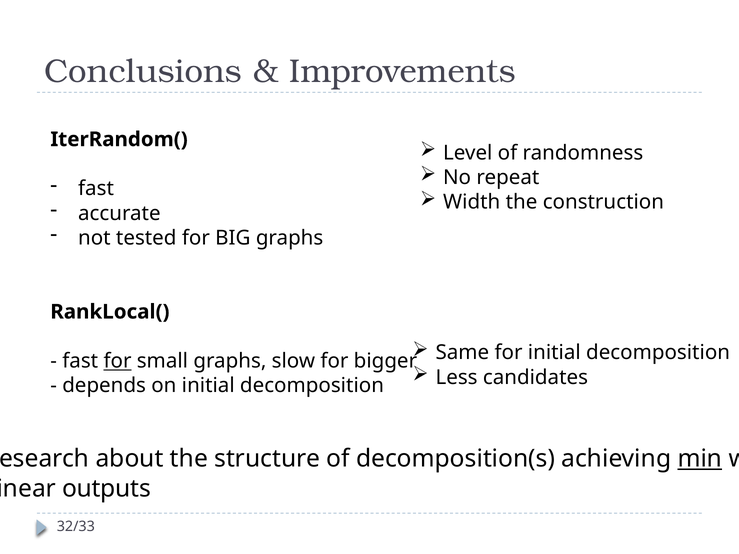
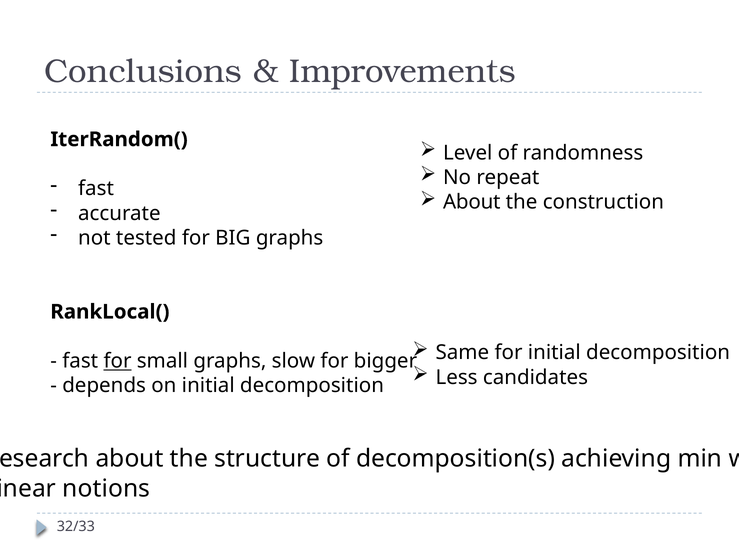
Width at (472, 202): Width -> About
min underline: present -> none
outputs: outputs -> notions
